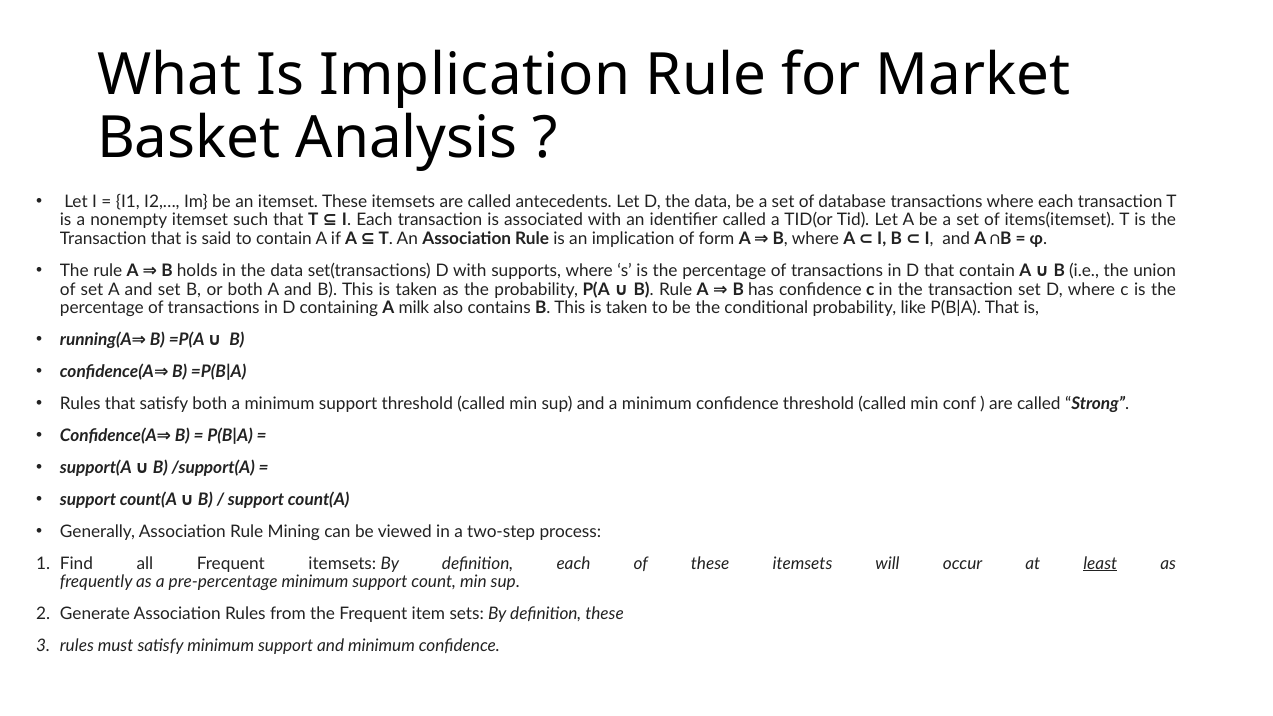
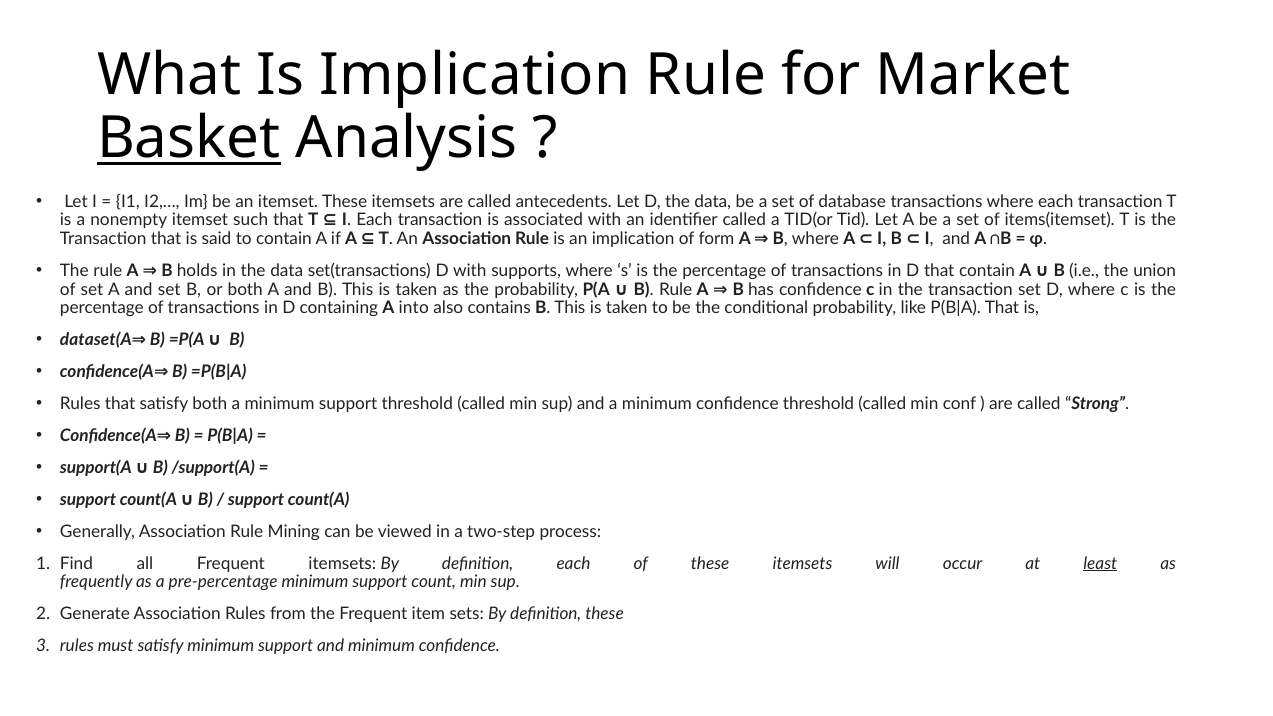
Basket underline: none -> present
milk: milk -> into
running(A: running(A -> dataset(A
